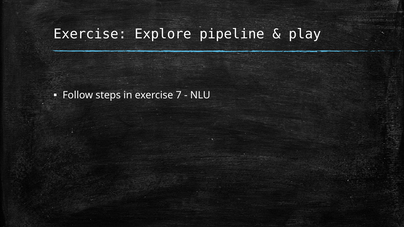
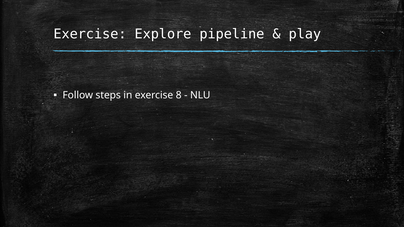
7: 7 -> 8
